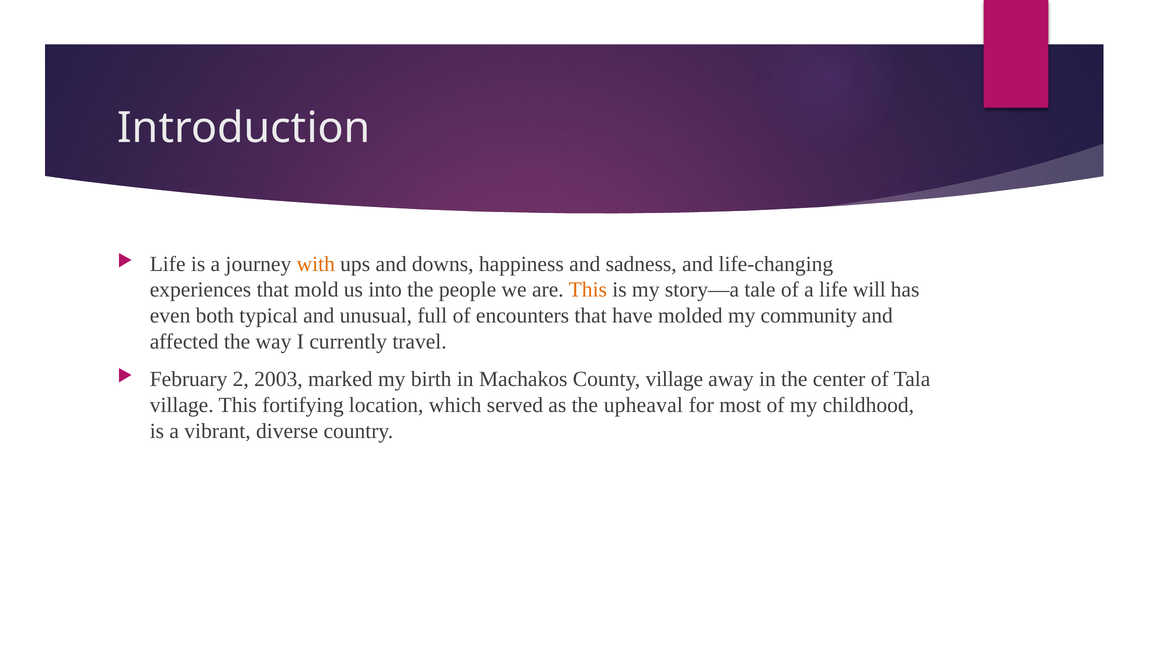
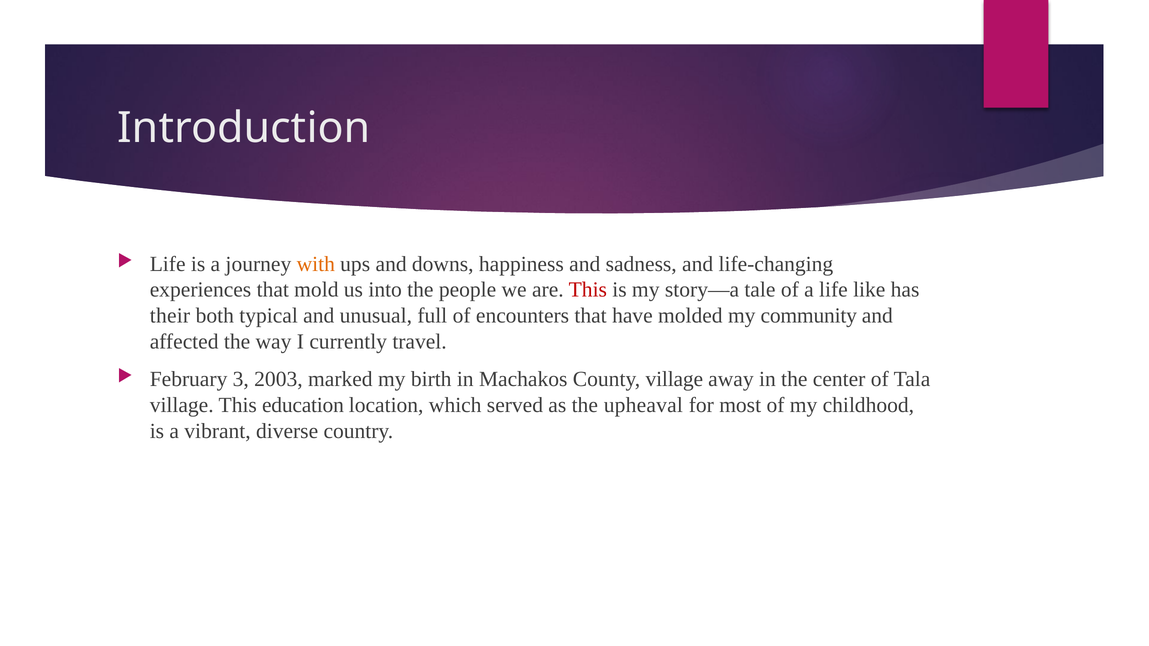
This at (588, 290) colour: orange -> red
will: will -> like
even: even -> their
2: 2 -> 3
fortifying: fortifying -> education
